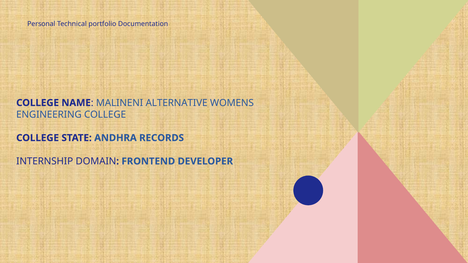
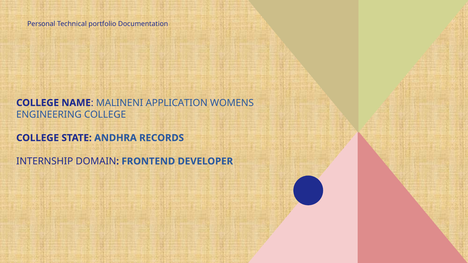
ALTERNATIVE: ALTERNATIVE -> APPLICATION
